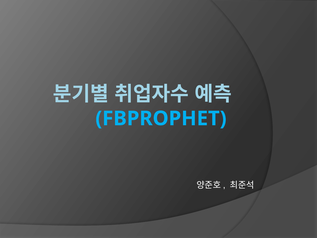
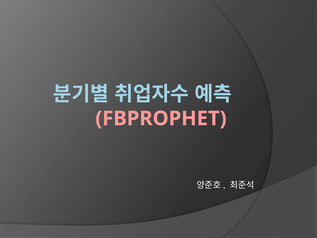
FBPROPHET colour: light blue -> pink
